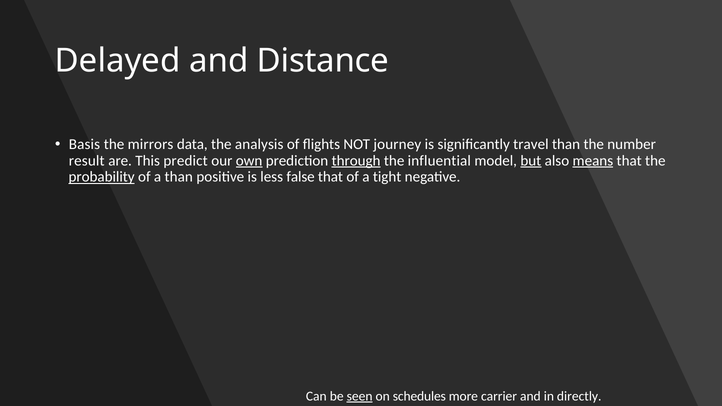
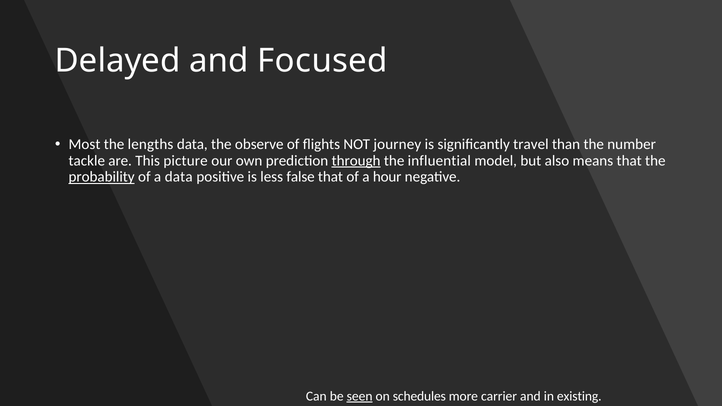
Distance: Distance -> Focused
Basis: Basis -> Most
mirrors: mirrors -> lengths
analysis: analysis -> observe
result: result -> tackle
predict: predict -> picture
own underline: present -> none
but underline: present -> none
means underline: present -> none
a than: than -> data
tight: tight -> hour
directly: directly -> existing
